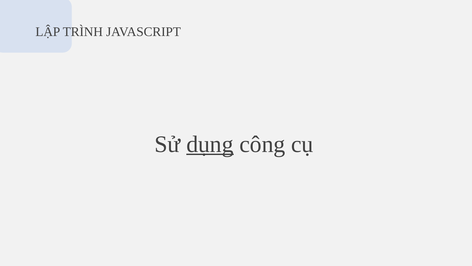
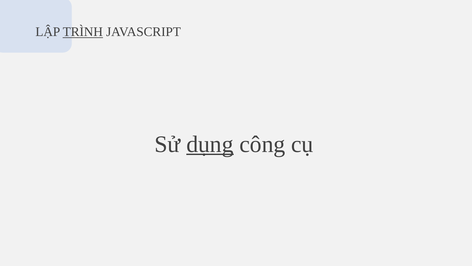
TRÌNH underline: none -> present
